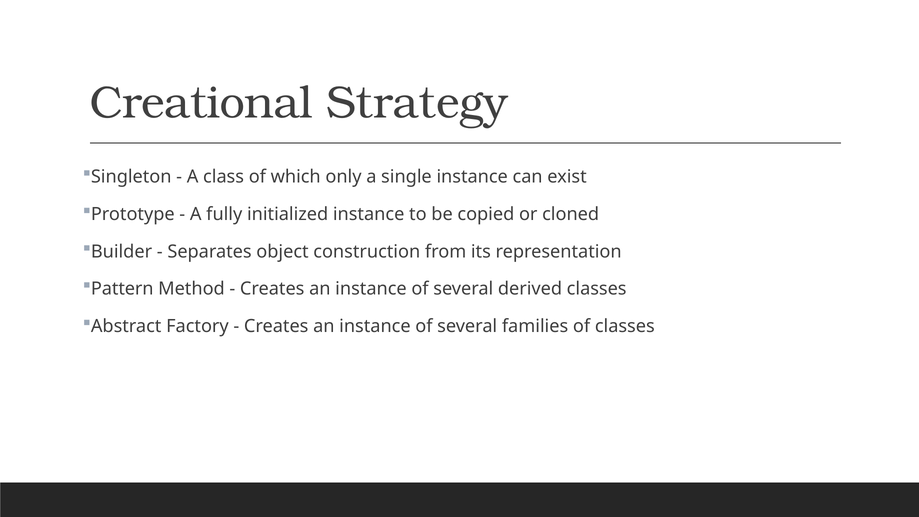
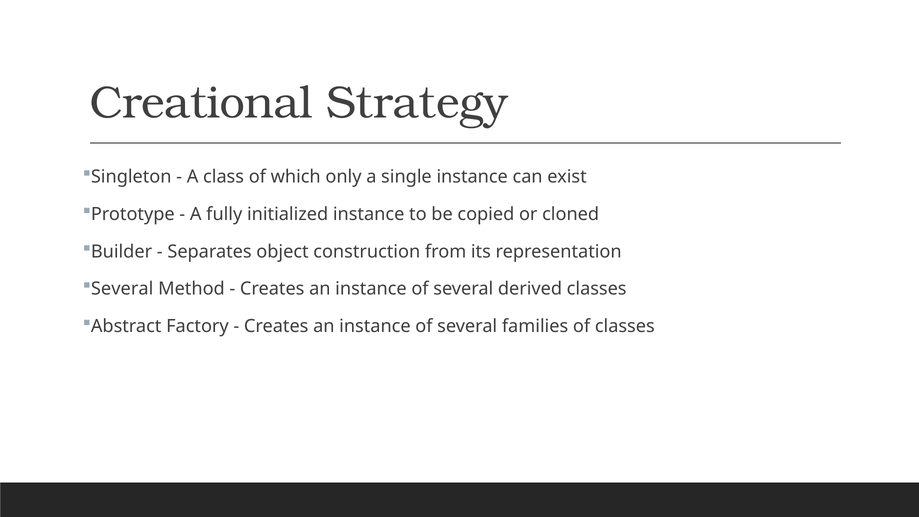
Pattern at (122, 289): Pattern -> Several
